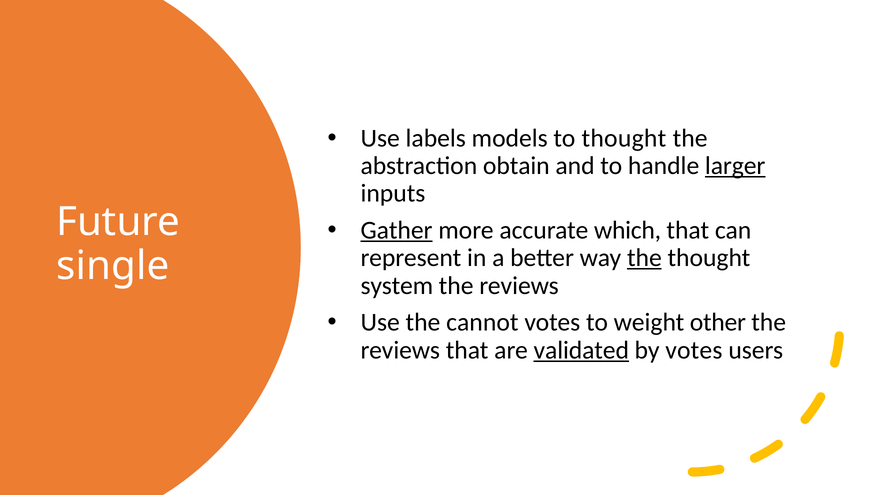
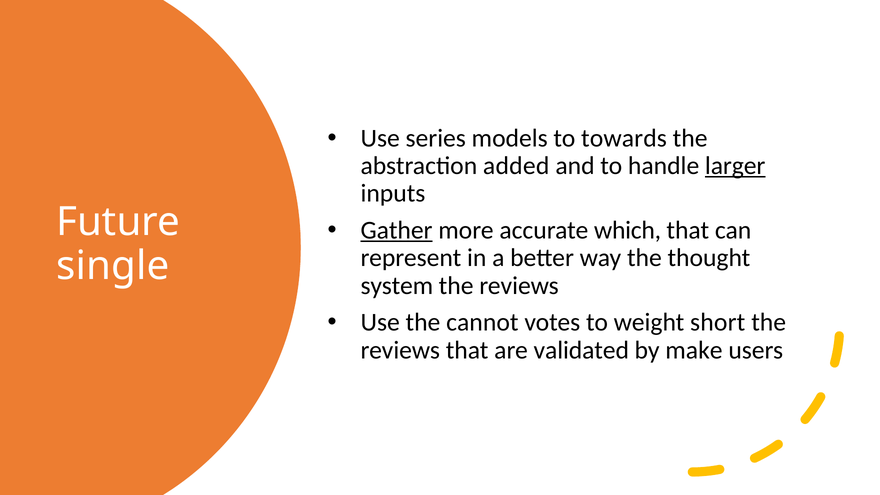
labels: labels -> series
to thought: thought -> towards
obtain: obtain -> added
the at (644, 258) underline: present -> none
other: other -> short
validated underline: present -> none
by votes: votes -> make
